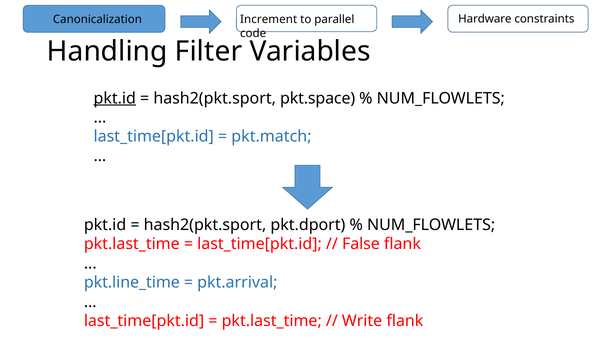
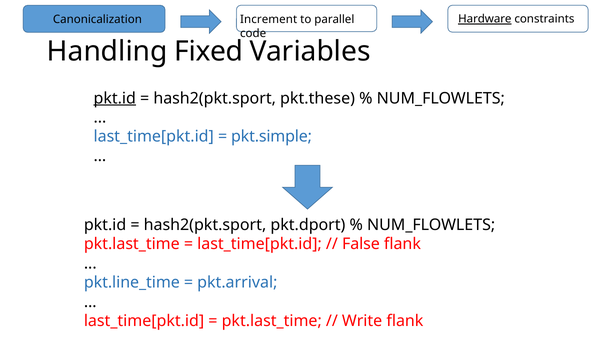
Hardware underline: none -> present
Filter: Filter -> Fixed
pkt.space: pkt.space -> pkt.these
pkt.match: pkt.match -> pkt.simple
